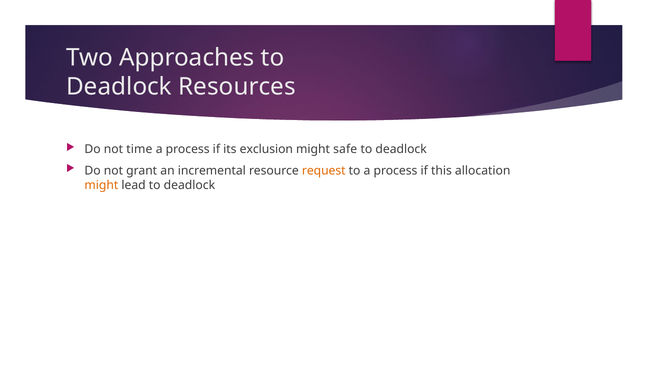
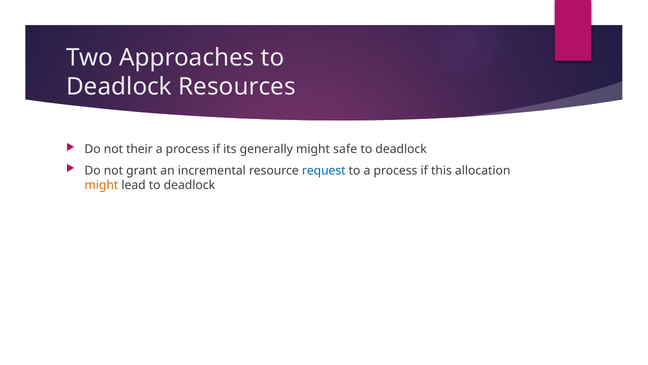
time: time -> their
exclusion: exclusion -> generally
request colour: orange -> blue
